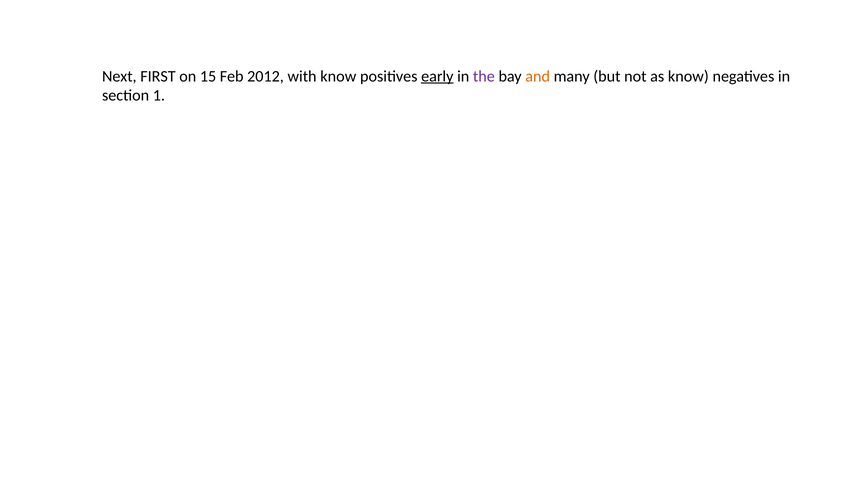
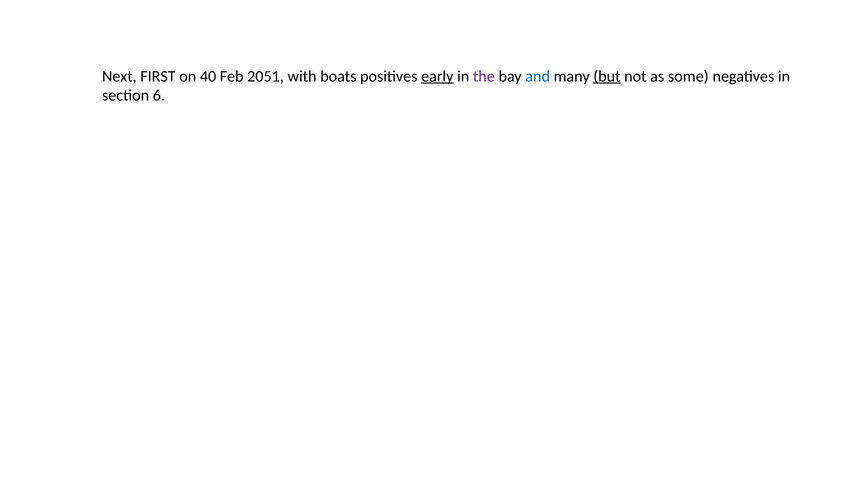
15: 15 -> 40
2012: 2012 -> 2051
with know: know -> boats
and colour: orange -> blue
but underline: none -> present
as know: know -> some
1: 1 -> 6
